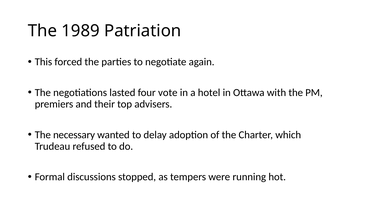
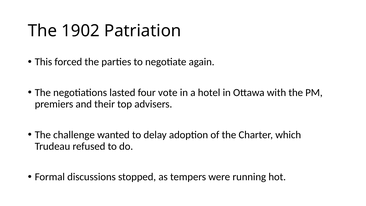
1989: 1989 -> 1902
necessary: necessary -> challenge
